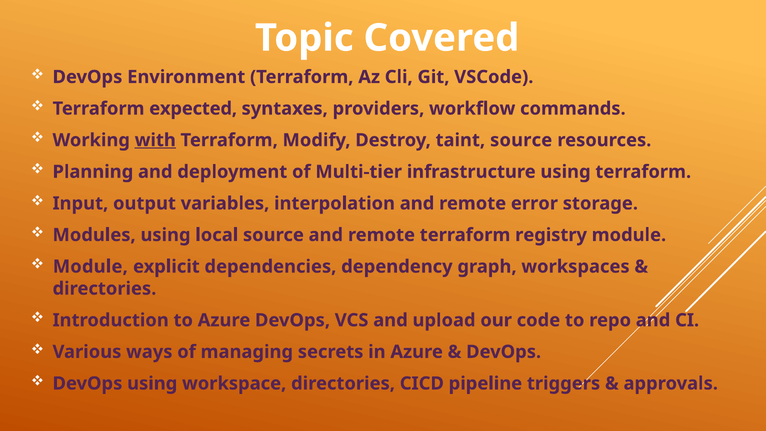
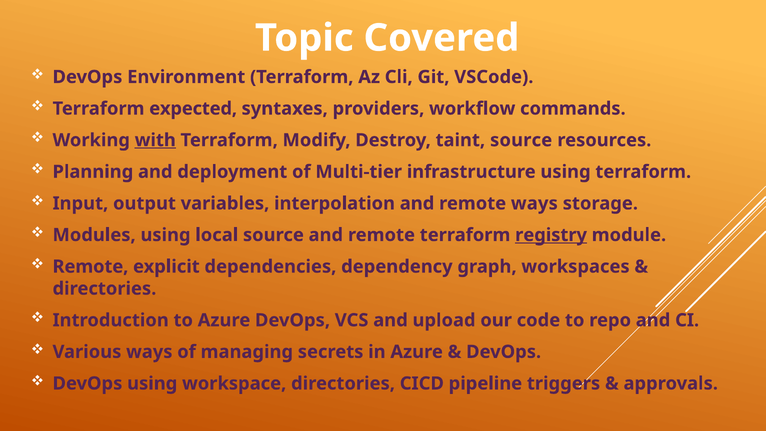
remote error: error -> ways
registry underline: none -> present
Module at (90, 267): Module -> Remote
